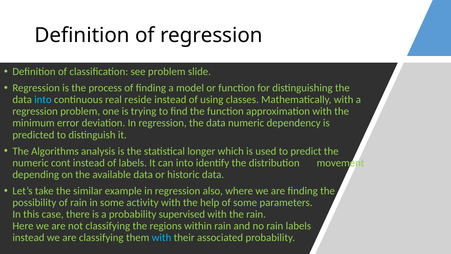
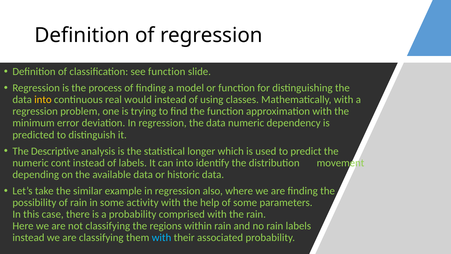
see problem: problem -> function
into at (43, 100) colour: light blue -> yellow
reside: reside -> would
Algorithms: Algorithms -> Descriptive
supervised: supervised -> comprised
